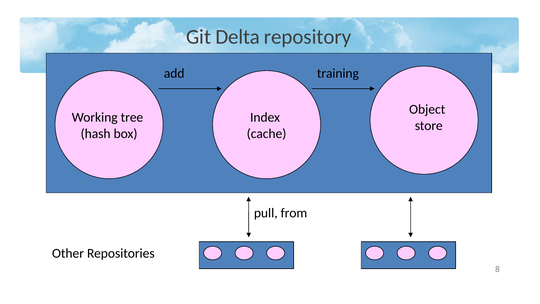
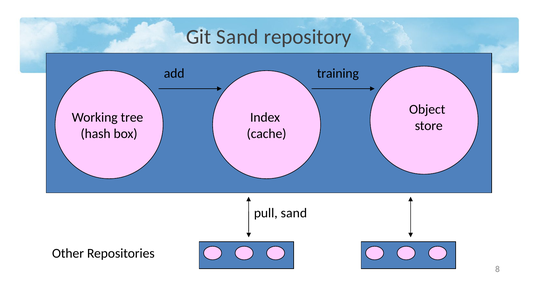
Git Delta: Delta -> Sand
pull from: from -> sand
